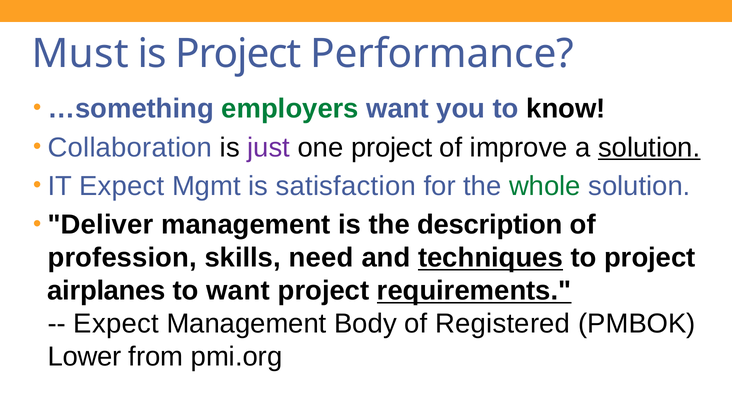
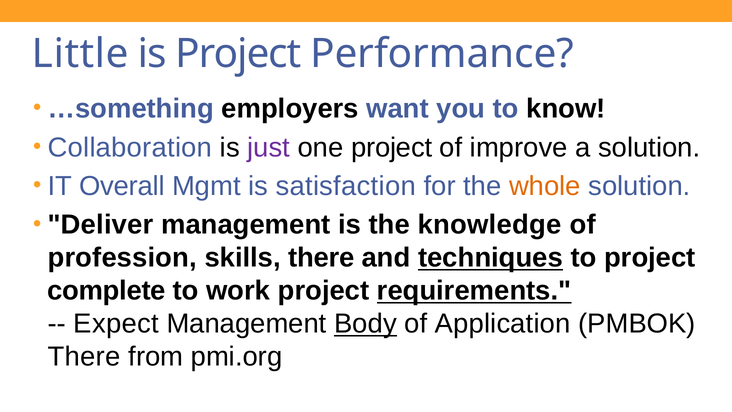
Must: Must -> Little
employers colour: green -> black
solution at (649, 147) underline: present -> none
IT Expect: Expect -> Overall
whole colour: green -> orange
description: description -> knowledge
skills need: need -> there
airplanes: airplanes -> complete
to want: want -> work
Body underline: none -> present
Registered: Registered -> Application
Lower at (84, 357): Lower -> There
